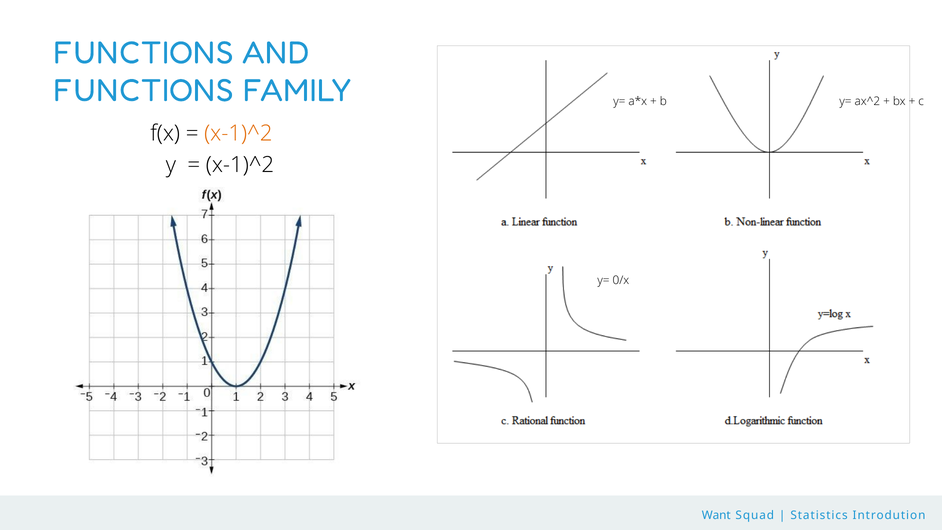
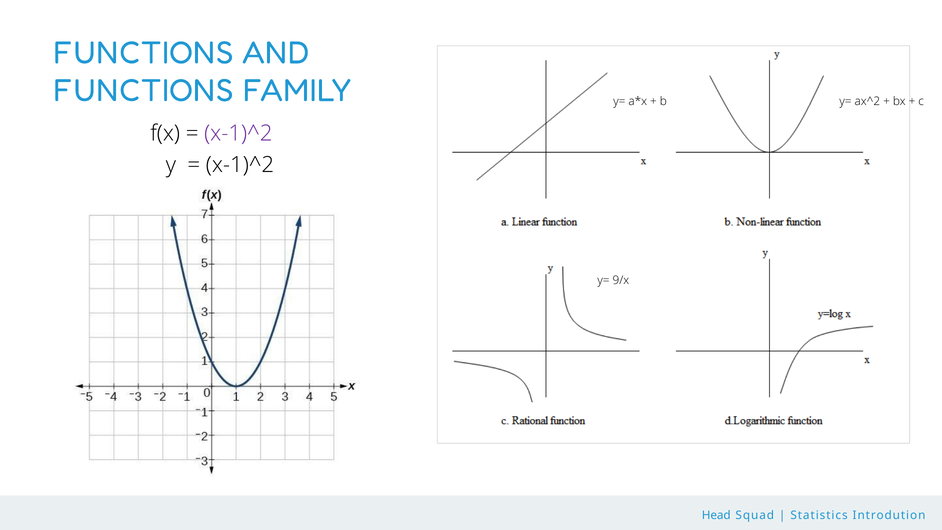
x-1)^2 at (238, 133) colour: orange -> purple
0/x: 0/x -> 9/x
Want: Want -> Head
